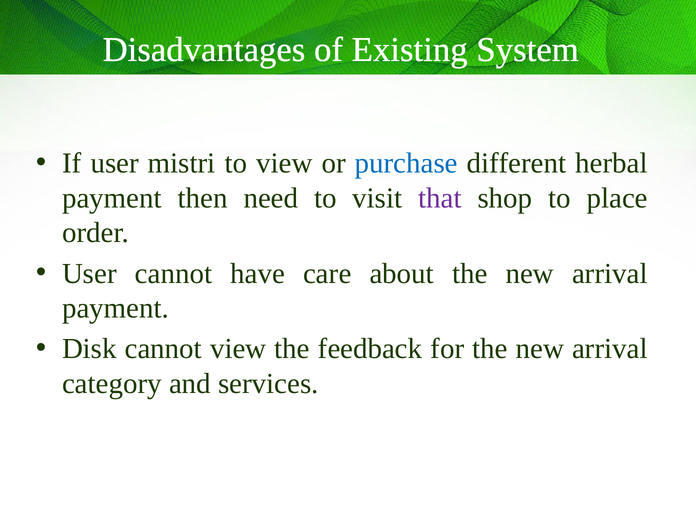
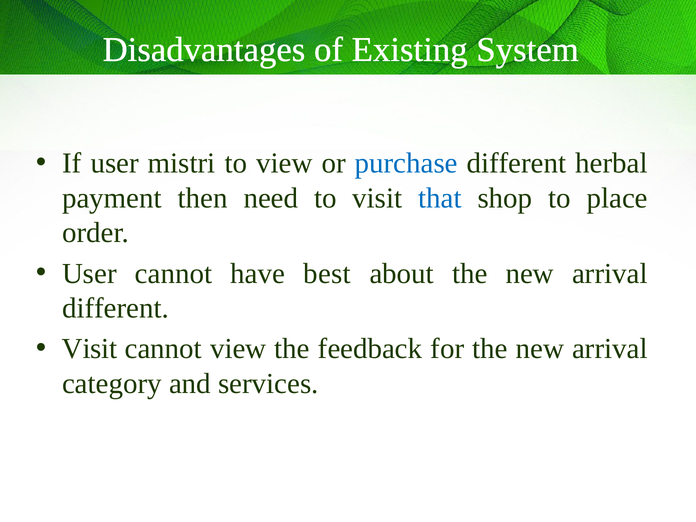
that colour: purple -> blue
care: care -> best
payment at (116, 308): payment -> different
Disk at (89, 349): Disk -> Visit
